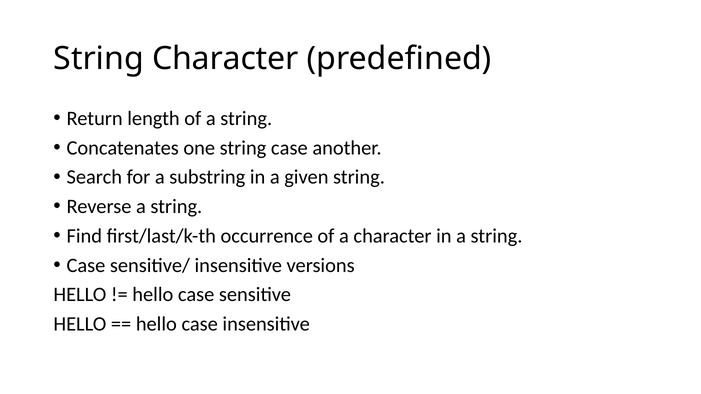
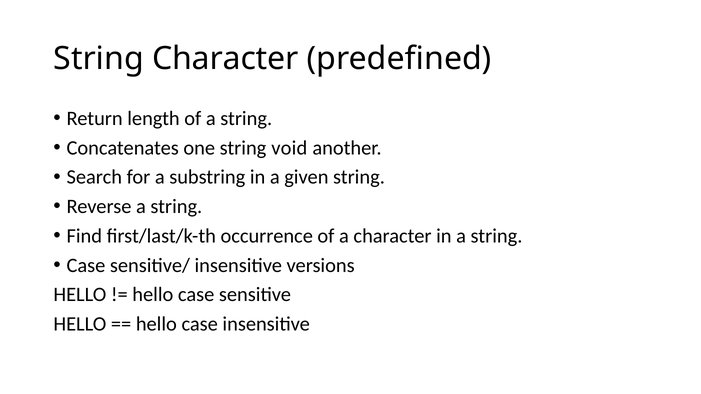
string case: case -> void
